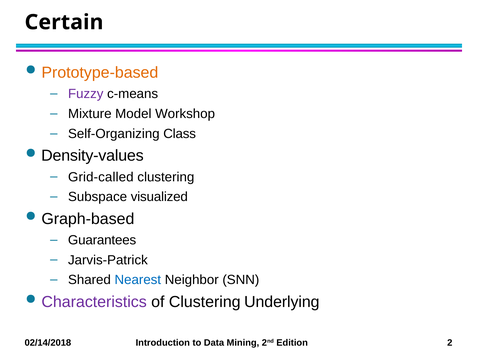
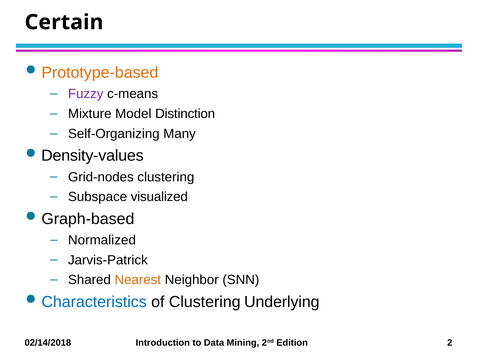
Workshop: Workshop -> Distinction
Class: Class -> Many
Grid-called: Grid-called -> Grid-nodes
Guarantees: Guarantees -> Normalized
Nearest colour: blue -> orange
Characteristics colour: purple -> blue
